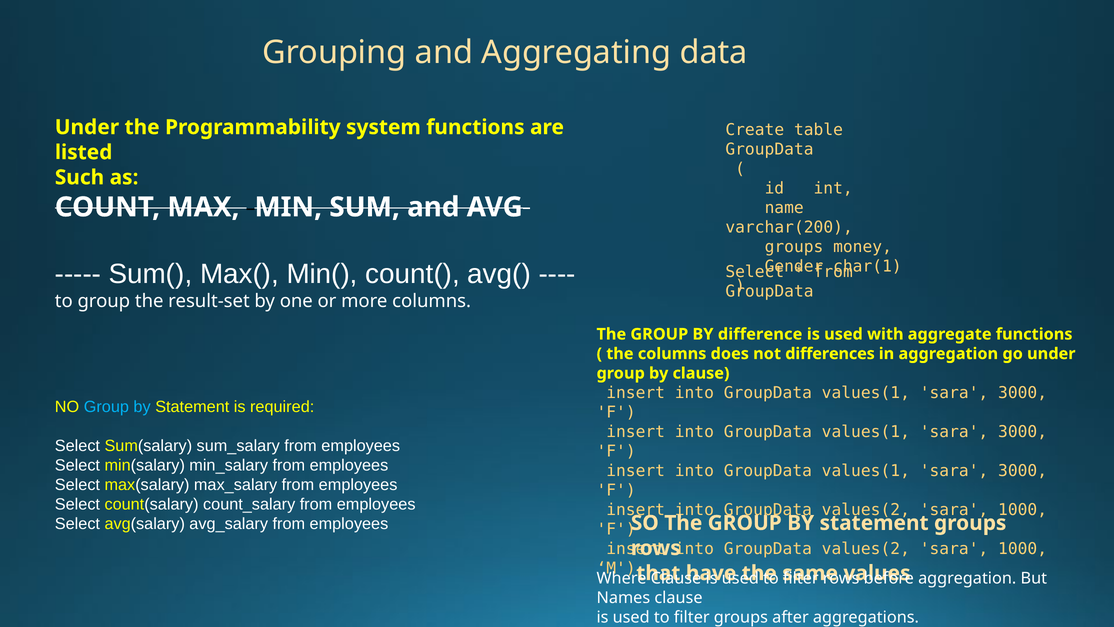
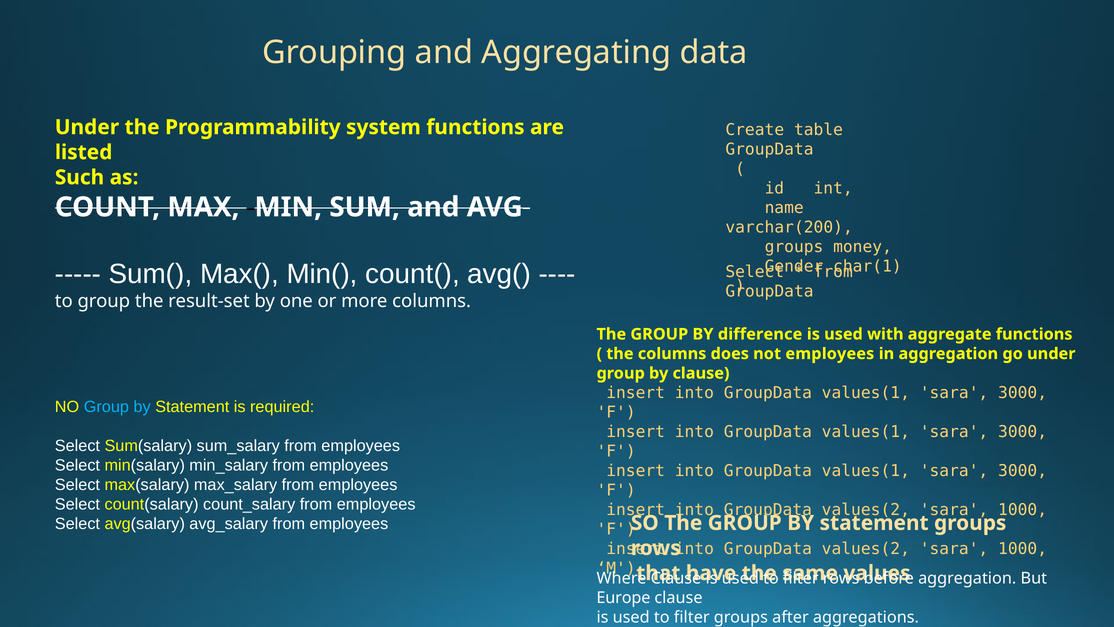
not differences: differences -> employees
Names: Names -> Europe
